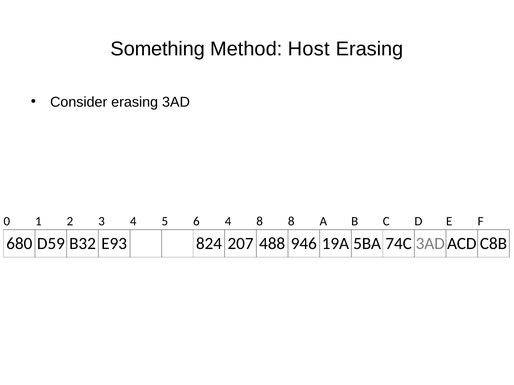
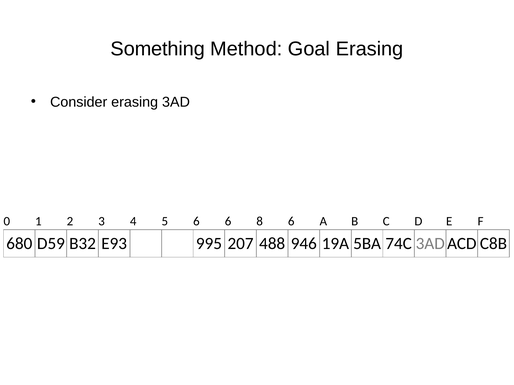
Host: Host -> Goal
6 4: 4 -> 6
8 8: 8 -> 6
824: 824 -> 995
